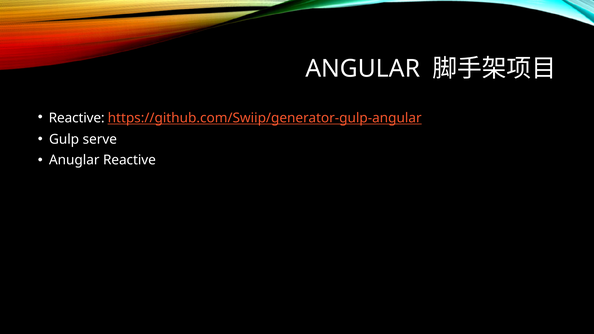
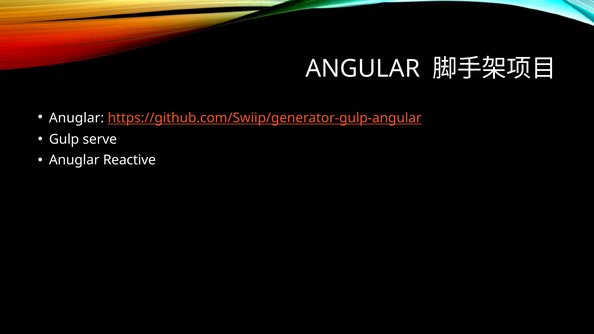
Reactive at (77, 118): Reactive -> Anuglar
